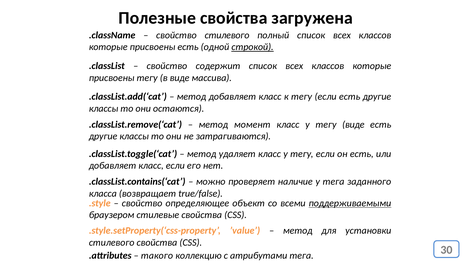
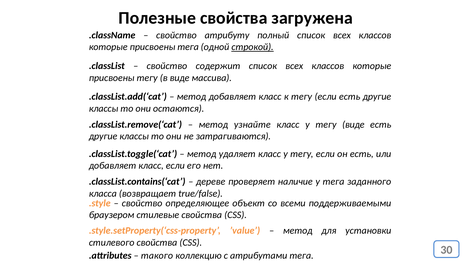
свойство стилевого: стилевого -> атрибуту
присвоены есть: есть -> тега
момент: момент -> узнайте
можно: можно -> дереве
поддерживаемыми underline: present -> none
